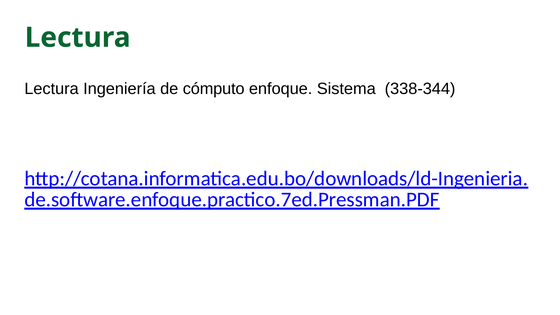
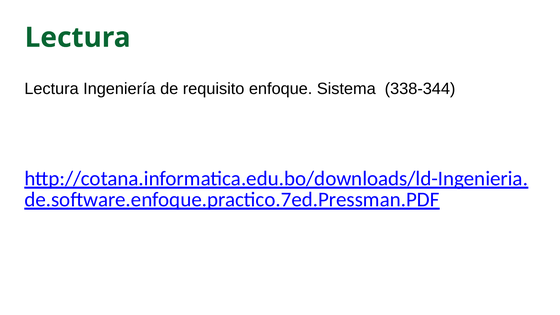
cómputo: cómputo -> requisito
